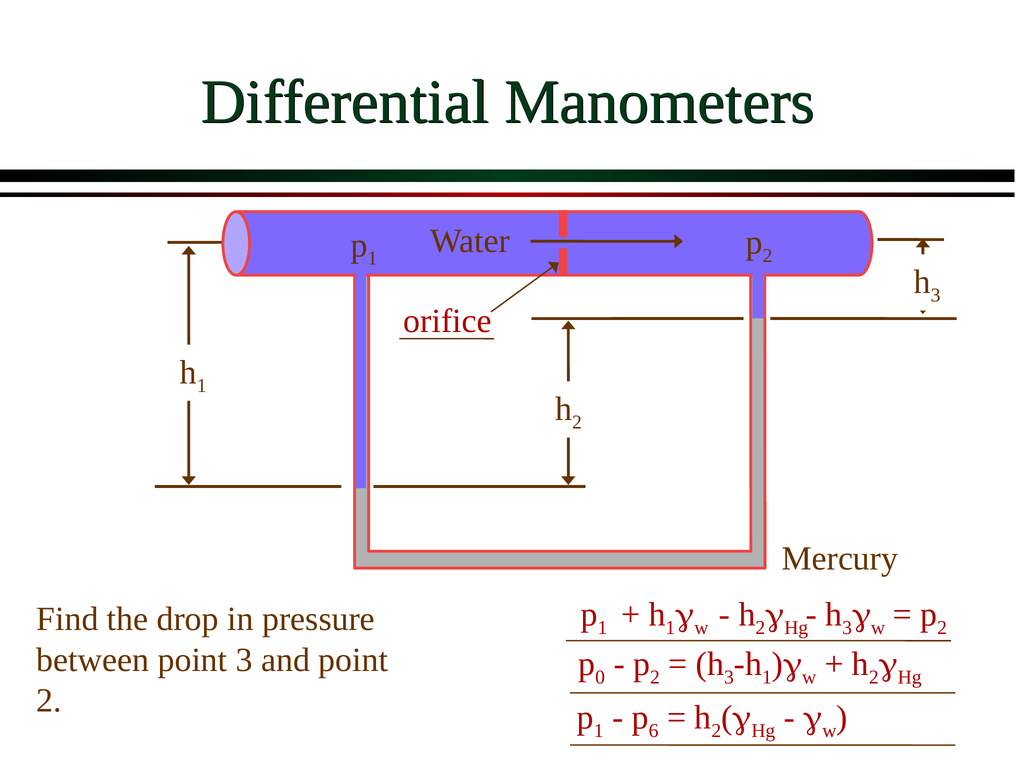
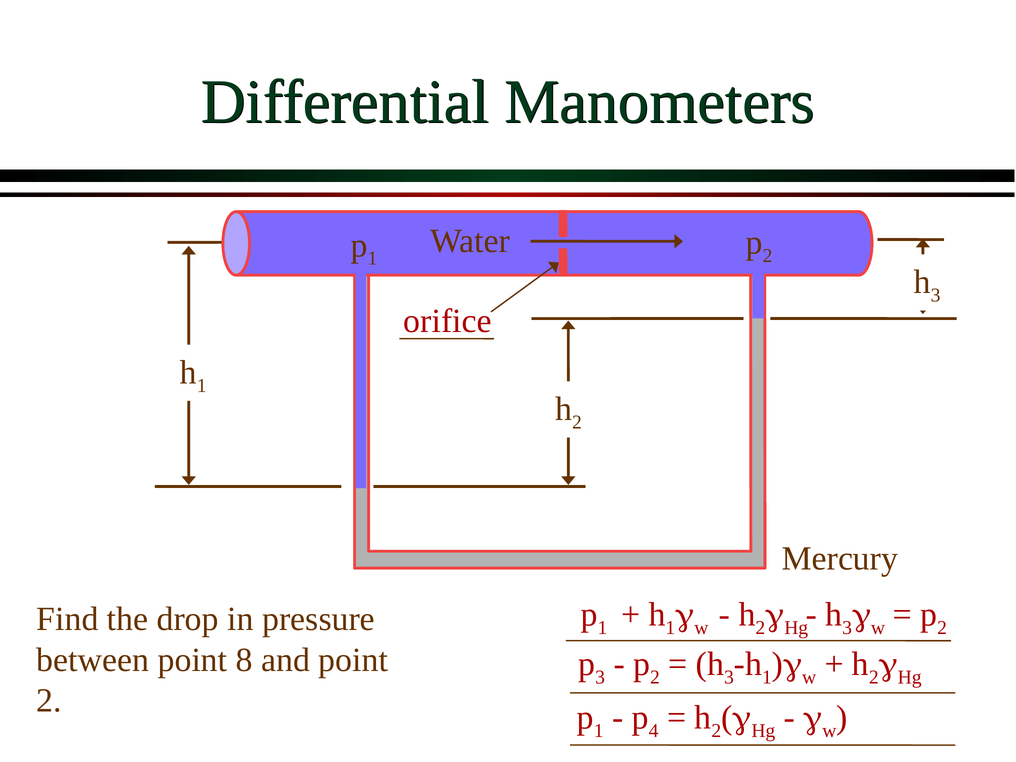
point 3: 3 -> 8
0 at (600, 677): 0 -> 3
6: 6 -> 4
